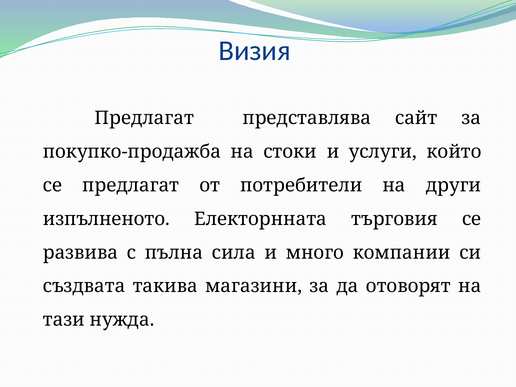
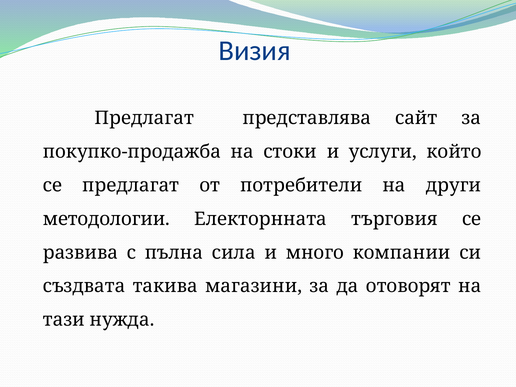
изпълненото: изпълненото -> методологии
